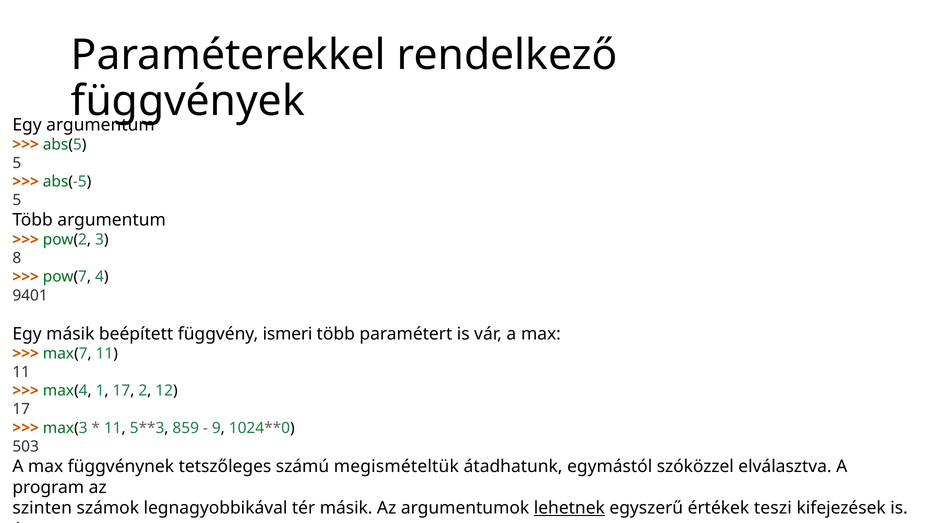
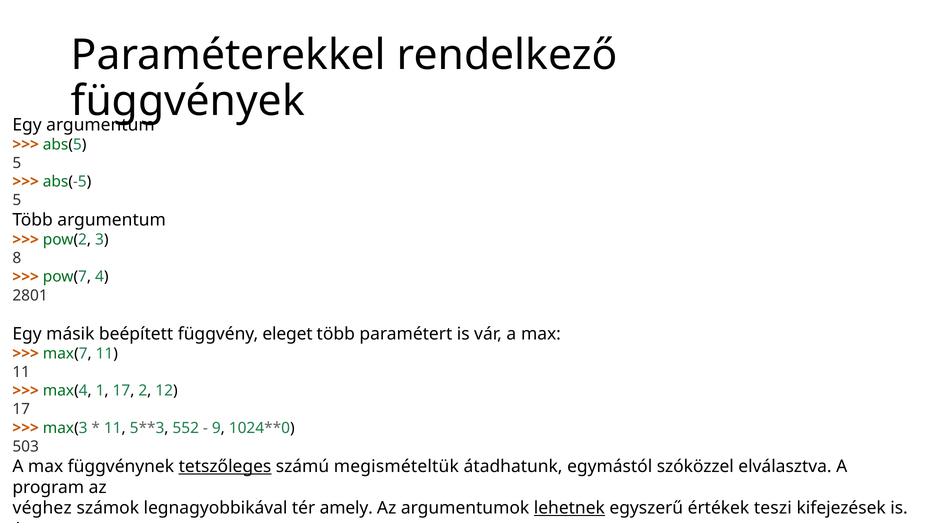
9401: 9401 -> 2801
ismeri: ismeri -> eleget
859: 859 -> 552
tetszőleges underline: none -> present
szinten: szinten -> véghez
tér másik: másik -> amely
